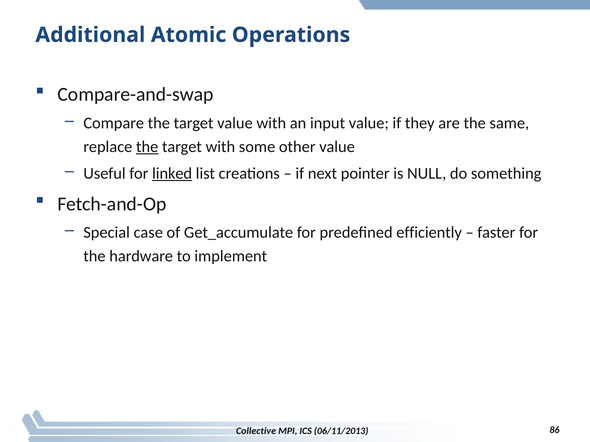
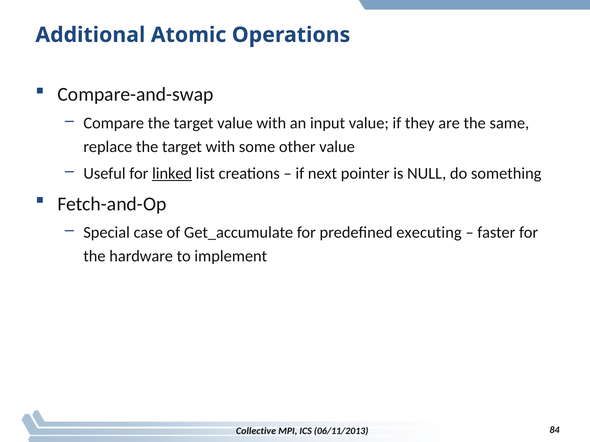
the at (147, 147) underline: present -> none
efficiently: efficiently -> executing
86: 86 -> 84
